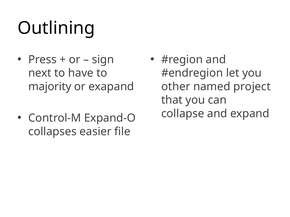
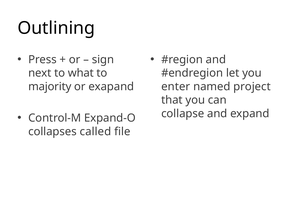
have: have -> what
other: other -> enter
easier: easier -> called
